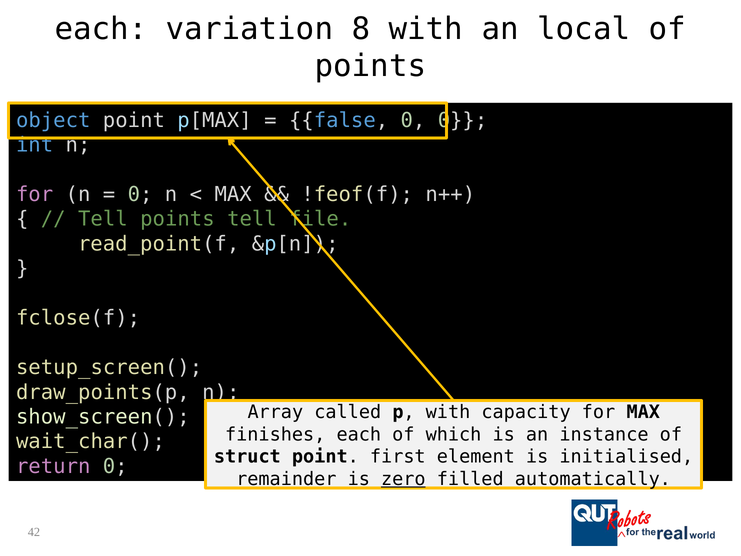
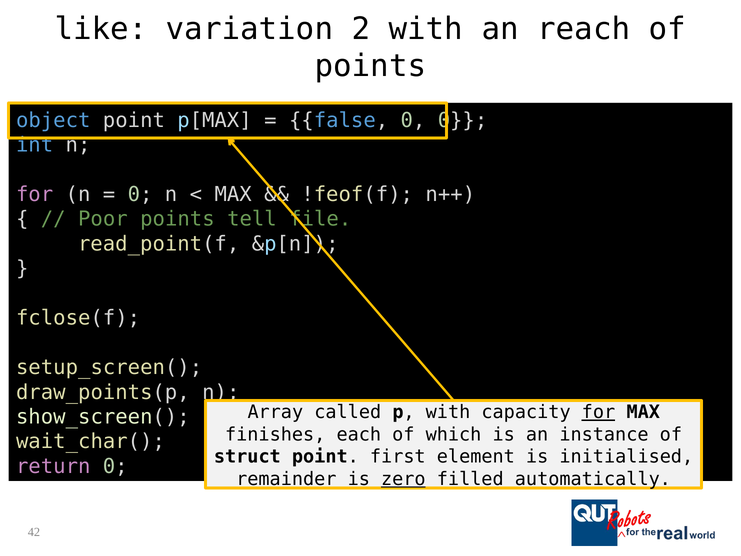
each at (101, 29): each -> like
8: 8 -> 2
local: local -> reach
Tell at (103, 219): Tell -> Poor
for at (598, 412) underline: none -> present
